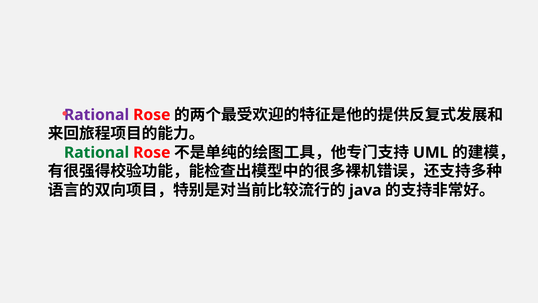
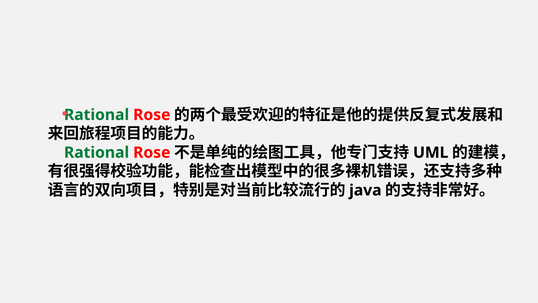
Rational at (97, 115) colour: purple -> green
